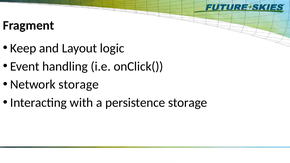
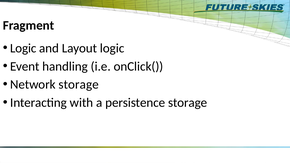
Keep at (23, 48): Keep -> Logic
